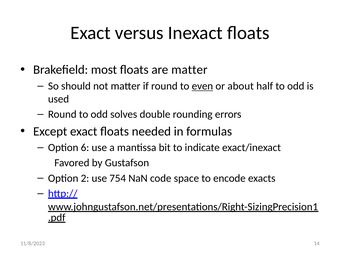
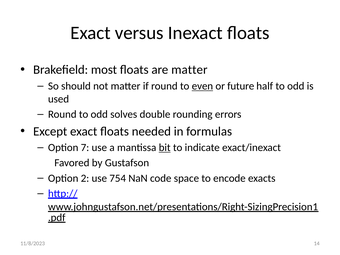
about: about -> future
6: 6 -> 7
bit underline: none -> present
